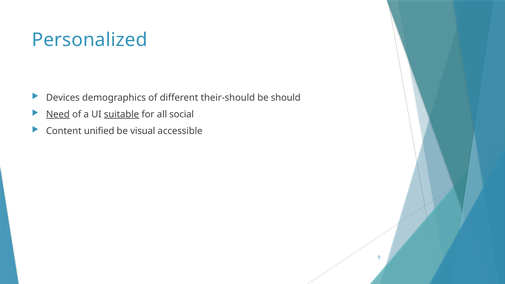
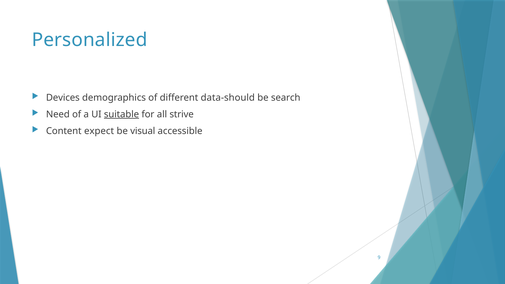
their-should: their-should -> data-should
should: should -> search
Need underline: present -> none
social: social -> strive
unified: unified -> expect
